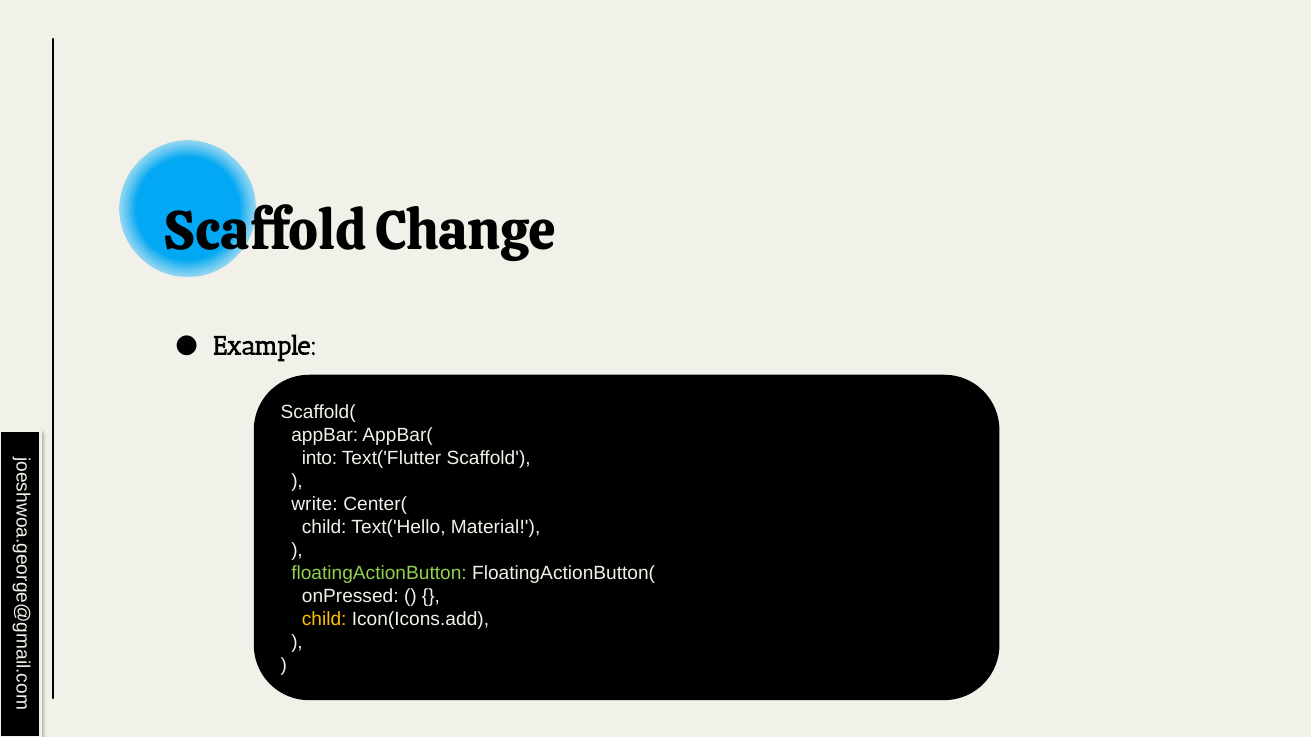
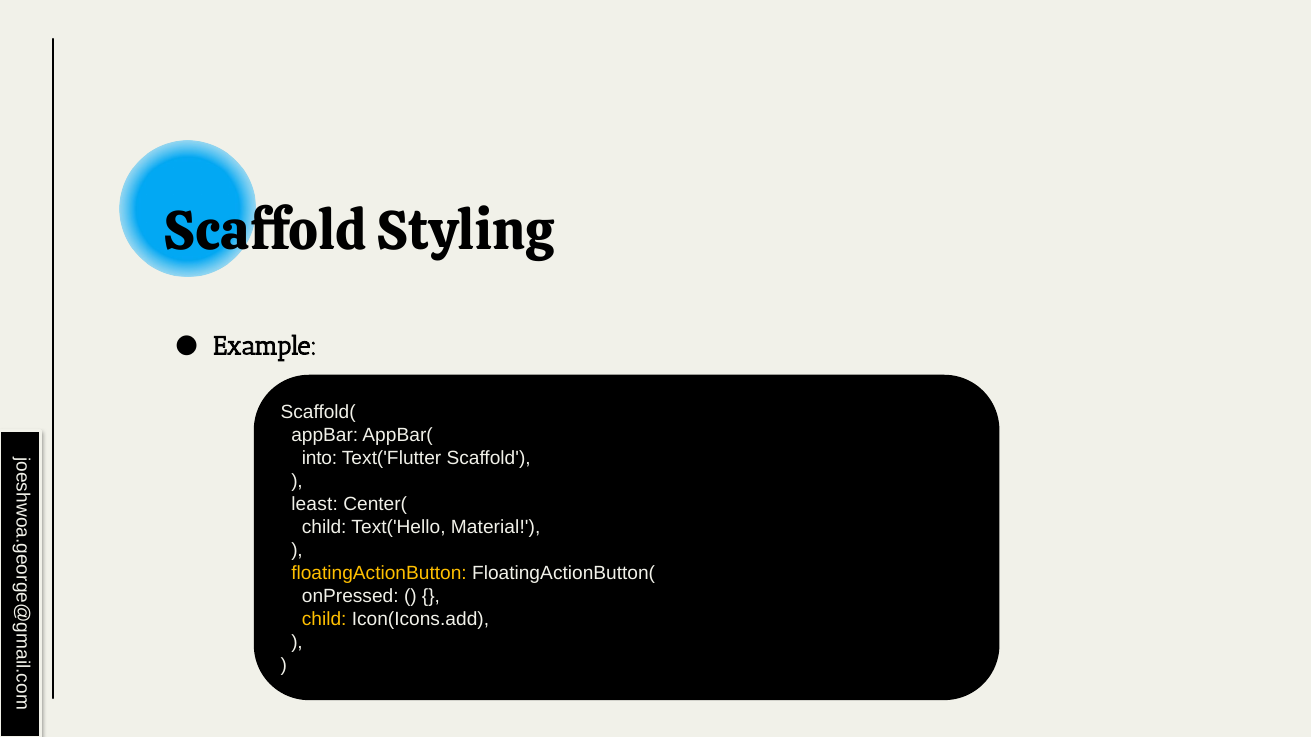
Change: Change -> Styling
write: write -> least
floatingActionButton colour: light green -> yellow
